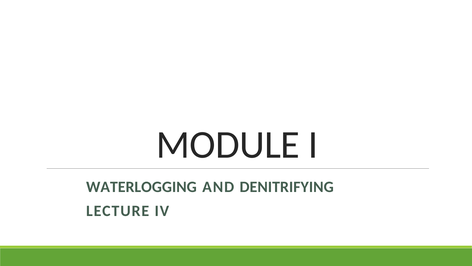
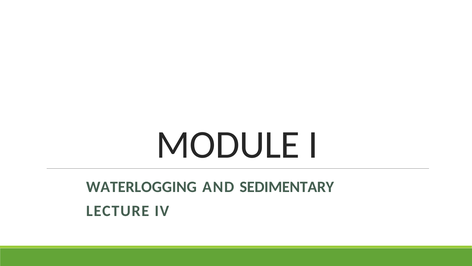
DENITRIFYING: DENITRIFYING -> SEDIMENTARY
